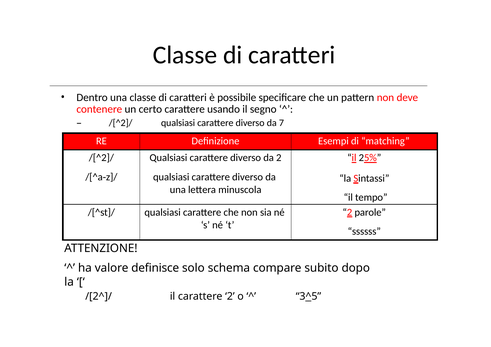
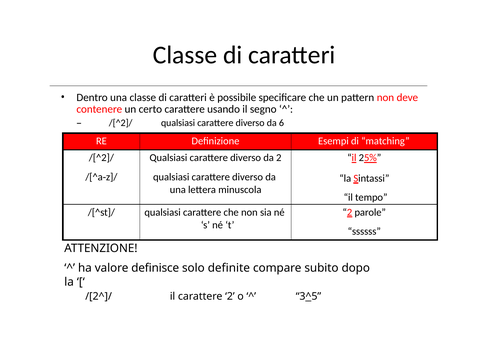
7: 7 -> 6
schema: schema -> definite
